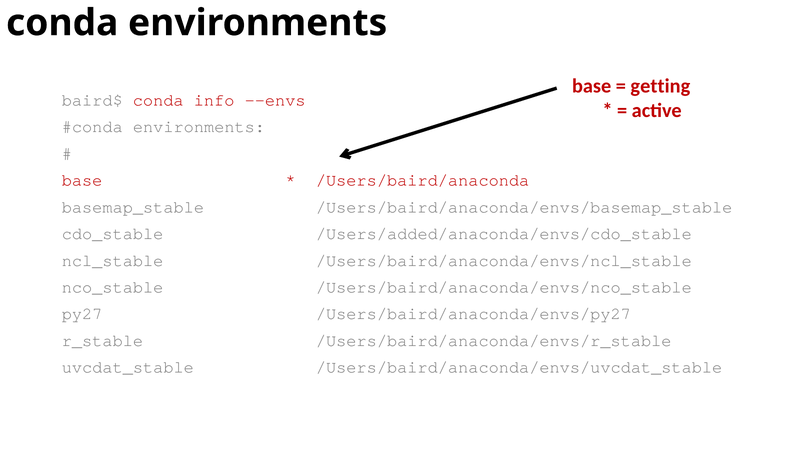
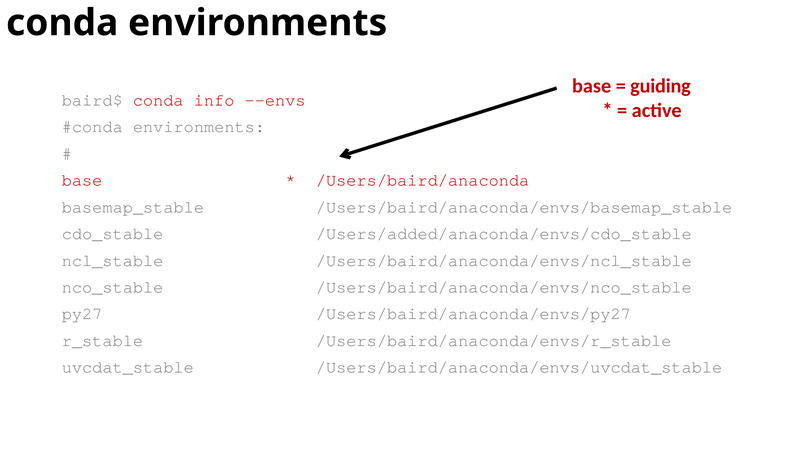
getting: getting -> guiding
